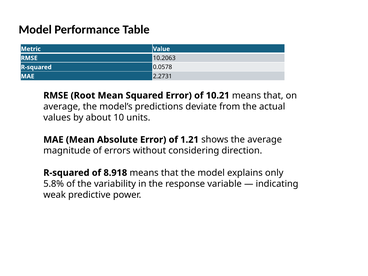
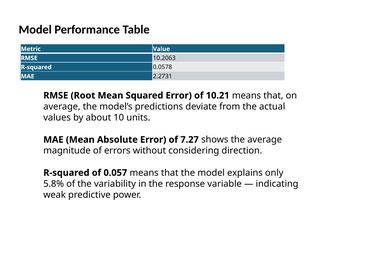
1.21: 1.21 -> 7.27
8.918: 8.918 -> 0.057
